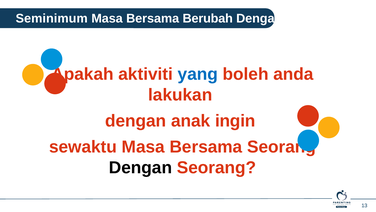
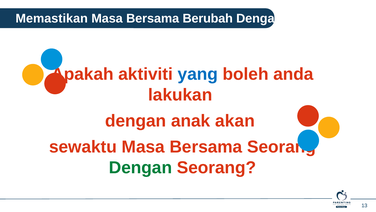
Seminimum: Seminimum -> Memastikan
dengan anak ingin: ingin -> akan
Dengan at (140, 167) colour: black -> green
